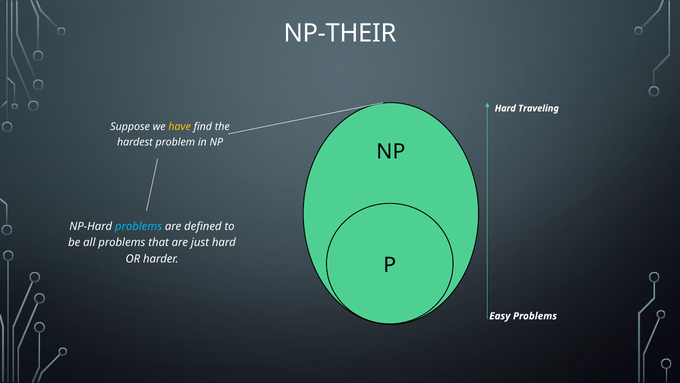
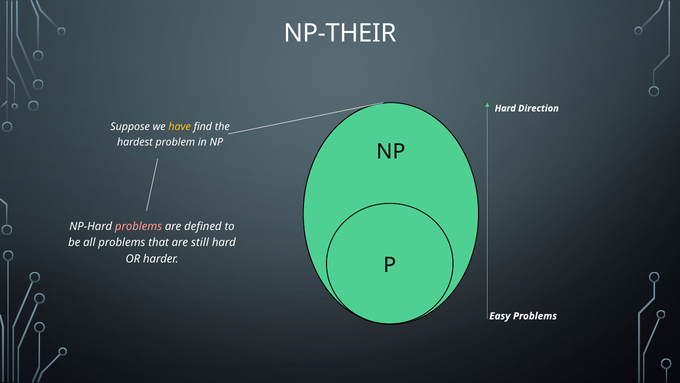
Traveling: Traveling -> Direction
problems at (139, 226) colour: light blue -> pink
just: just -> still
